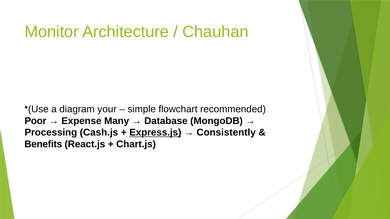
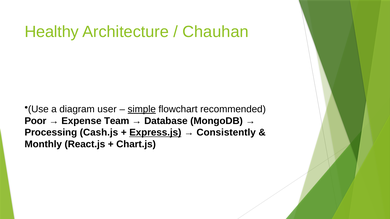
Monitor: Monitor -> Healthy
your: your -> user
simple underline: none -> present
Many: Many -> Team
Benefits: Benefits -> Monthly
